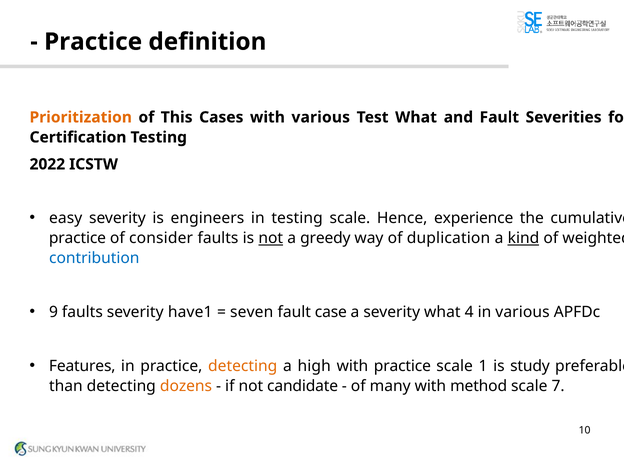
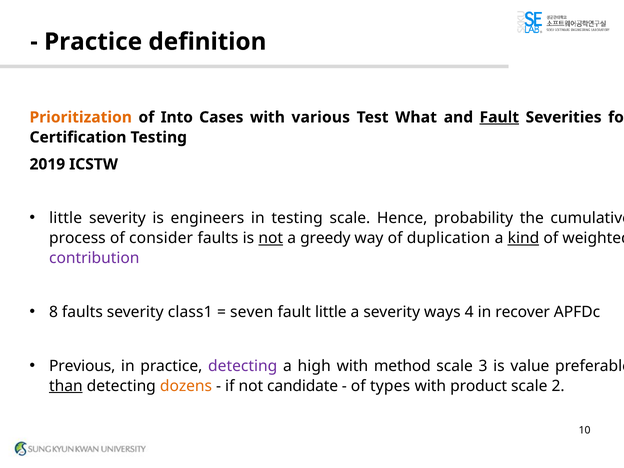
This: This -> Into
Fault at (499, 117) underline: none -> present
2022: 2022 -> 2019
easy at (66, 218): easy -> little
experience: experience -> probability
practice at (77, 238): practice -> process
contribution colour: blue -> purple
9: 9 -> 8
have1: have1 -> class1
fault case: case -> little
severity what: what -> ways
in various: various -> recover
Features: Features -> Previous
detecting at (243, 366) colour: orange -> purple
with practice: practice -> method
1: 1 -> 3
study: study -> value
than underline: none -> present
many: many -> types
method: method -> product
7: 7 -> 2
